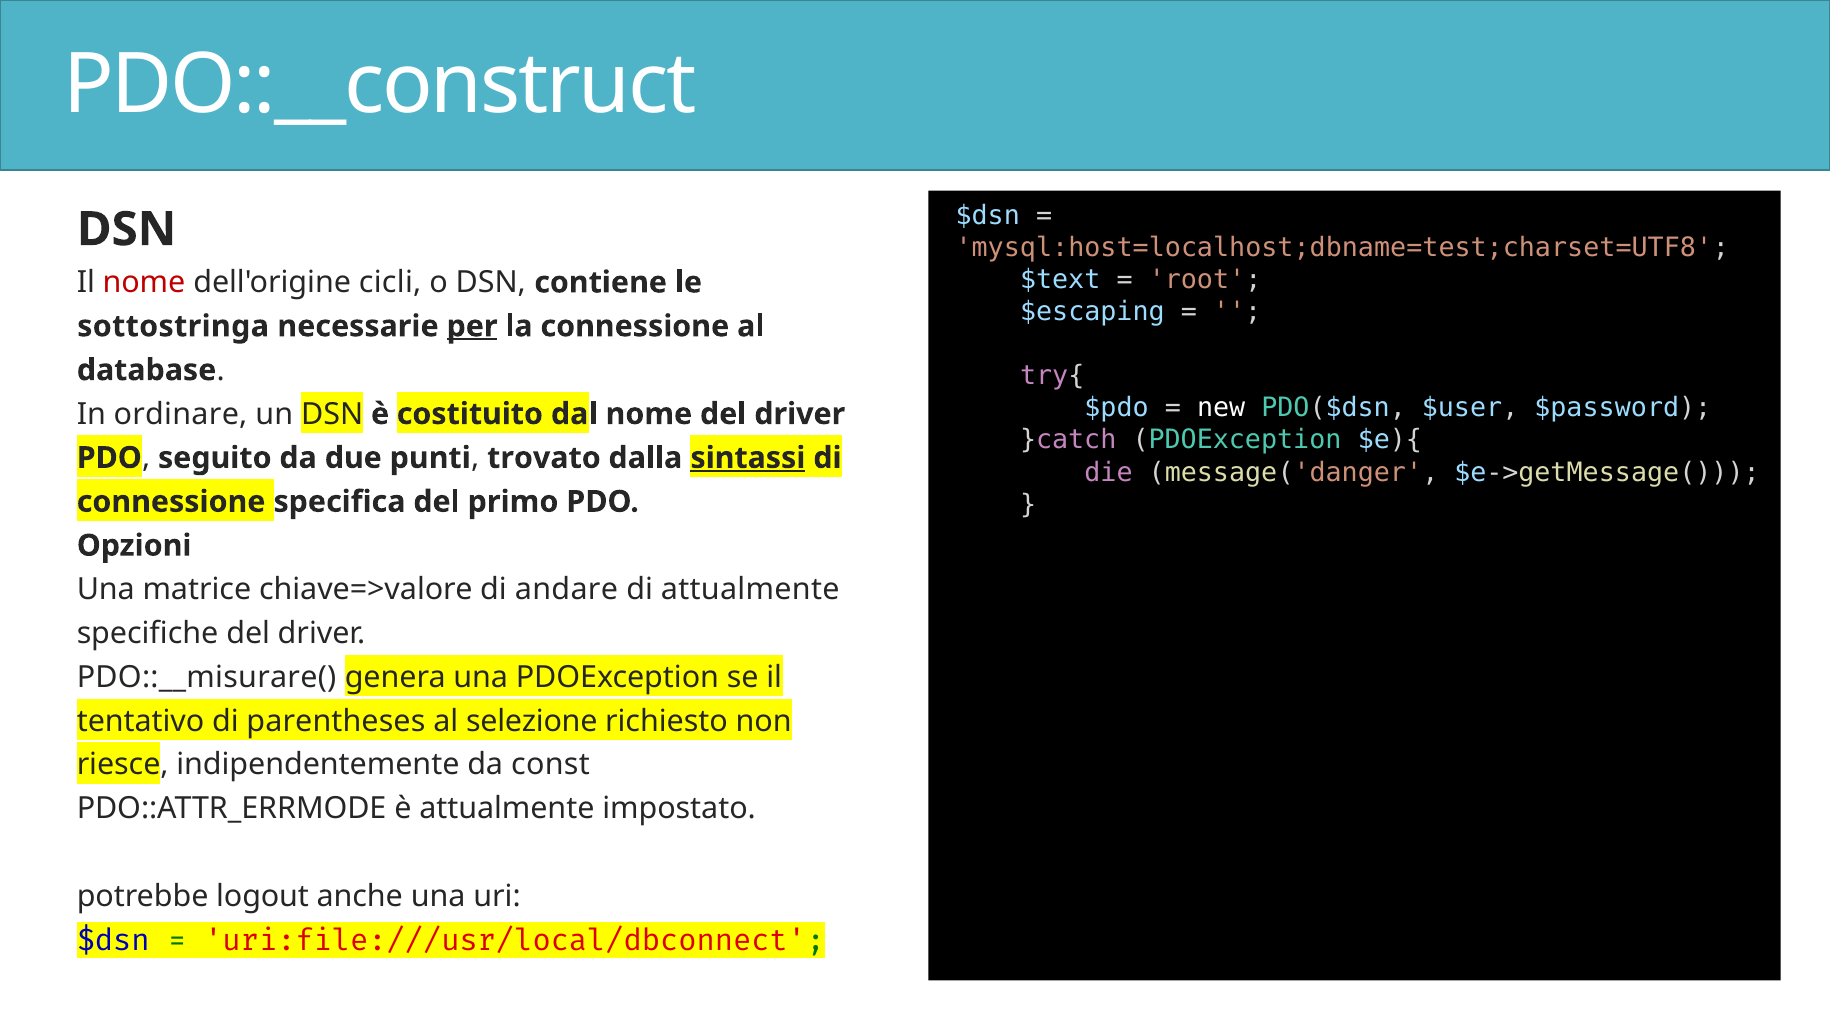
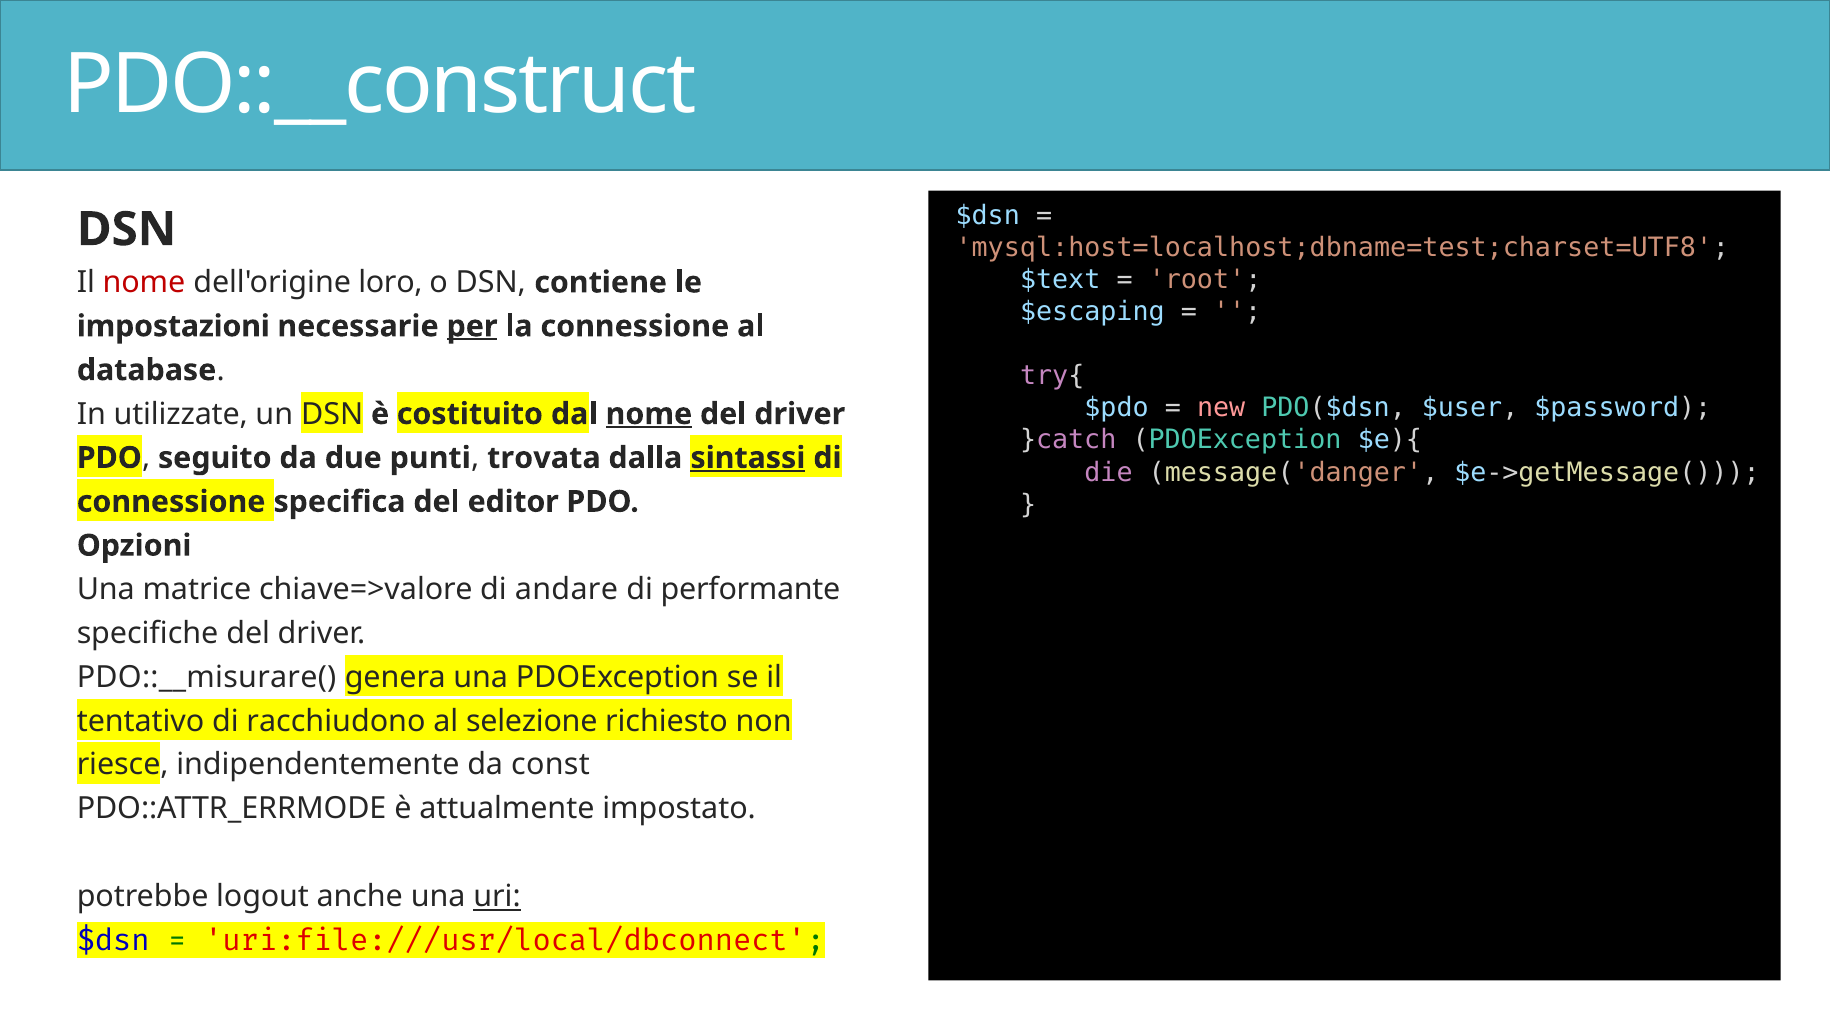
cicli: cicli -> loro
sottostringa: sottostringa -> impostazioni
new colour: white -> pink
ordinare: ordinare -> utilizzate
nome at (649, 414) underline: none -> present
trovato: trovato -> trovata
primo: primo -> editor
di attualmente: attualmente -> performante
parentheses: parentheses -> racchiudono
uri underline: none -> present
